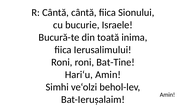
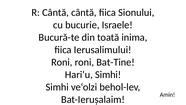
Hari‘u Amin: Amin -> Simhi
